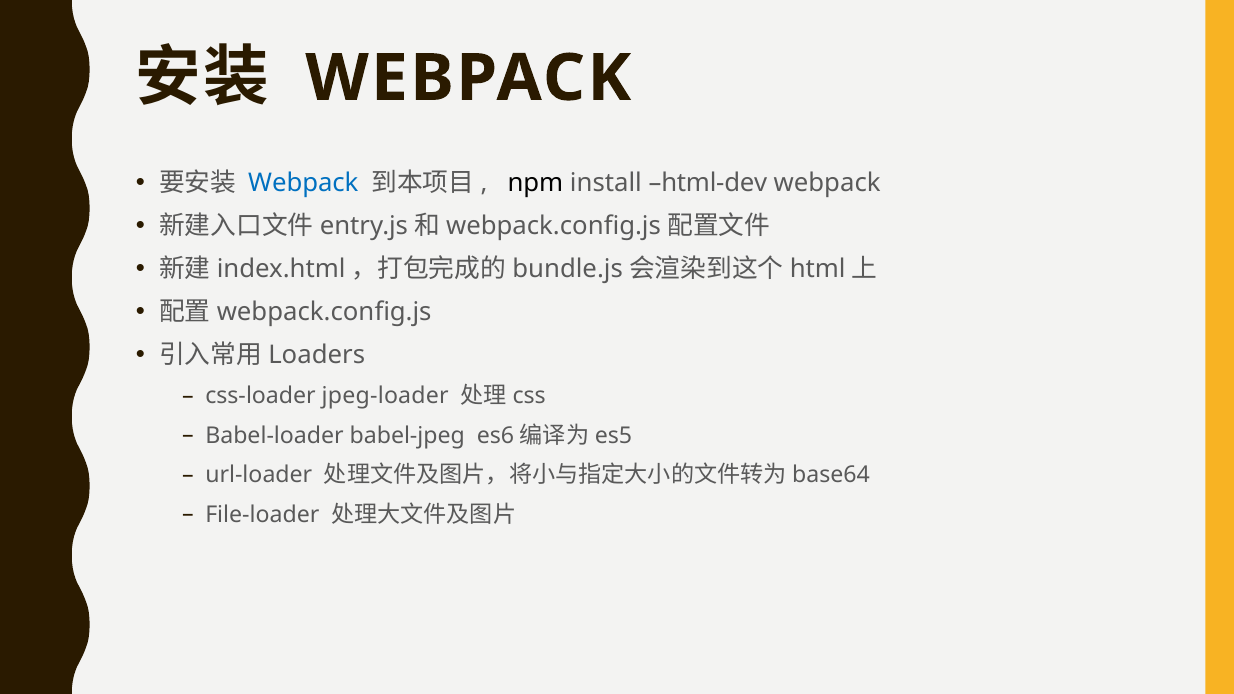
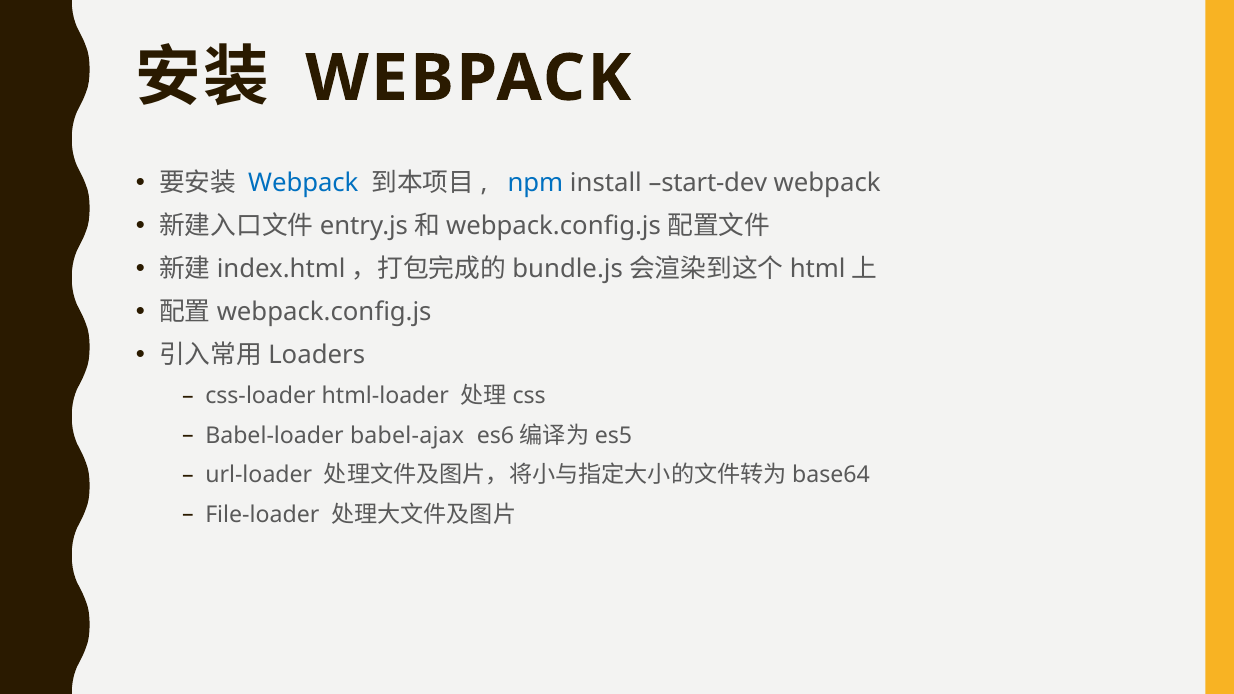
npm colour: black -> blue
html-dev: html-dev -> start-dev
jpeg-loader: jpeg-loader -> html-loader
babel-jpeg: babel-jpeg -> babel-ajax
